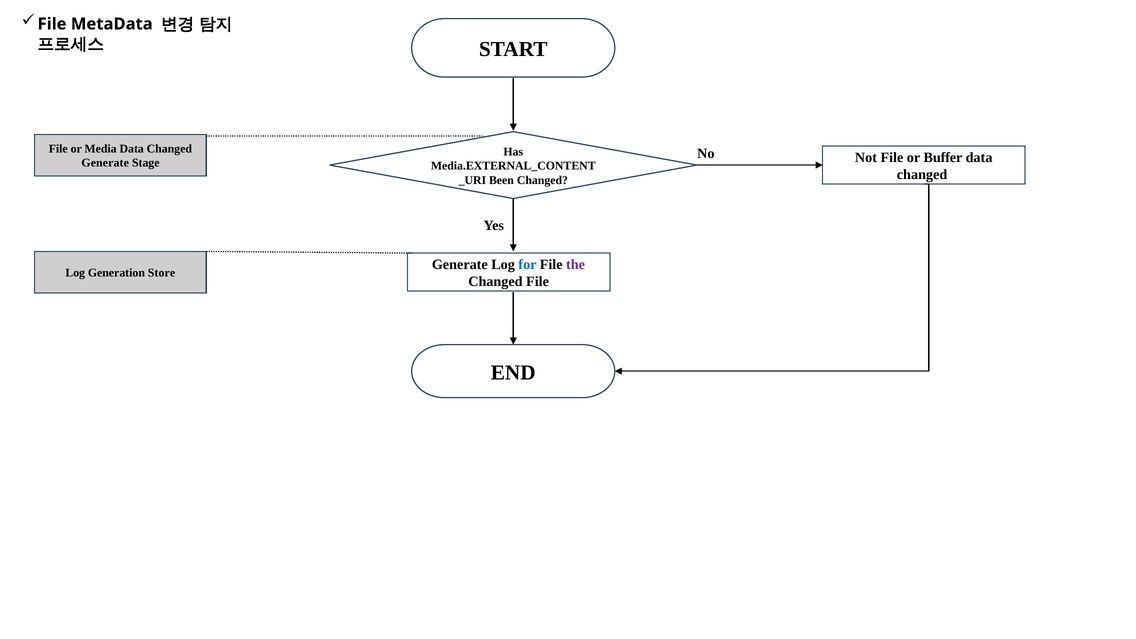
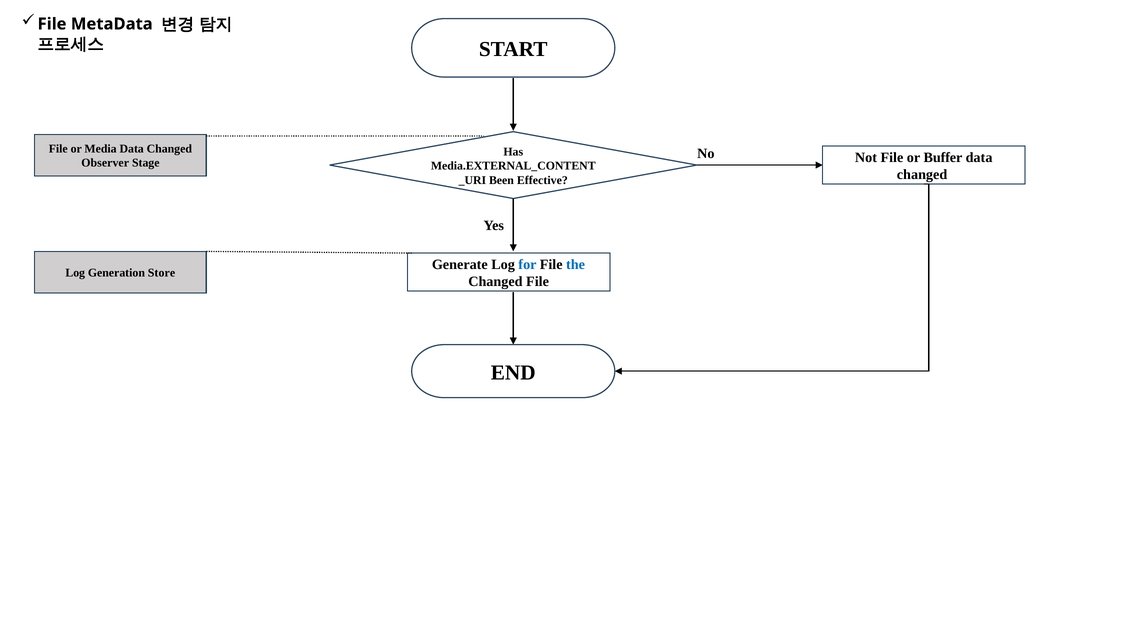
Generate at (105, 163): Generate -> Observer
Been Changed: Changed -> Effective
the colour: purple -> blue
